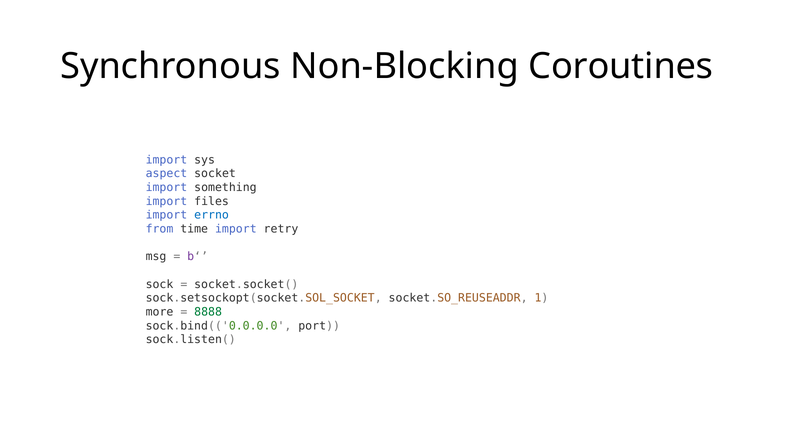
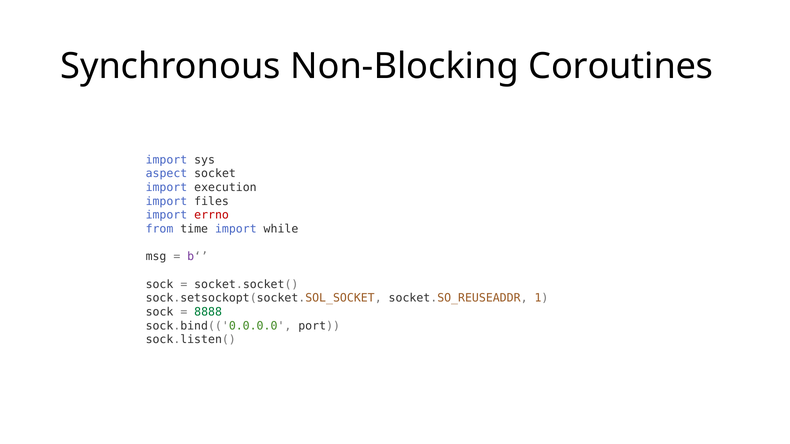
something: something -> execution
errno colour: blue -> red
retry: retry -> while
more at (160, 312): more -> sock
